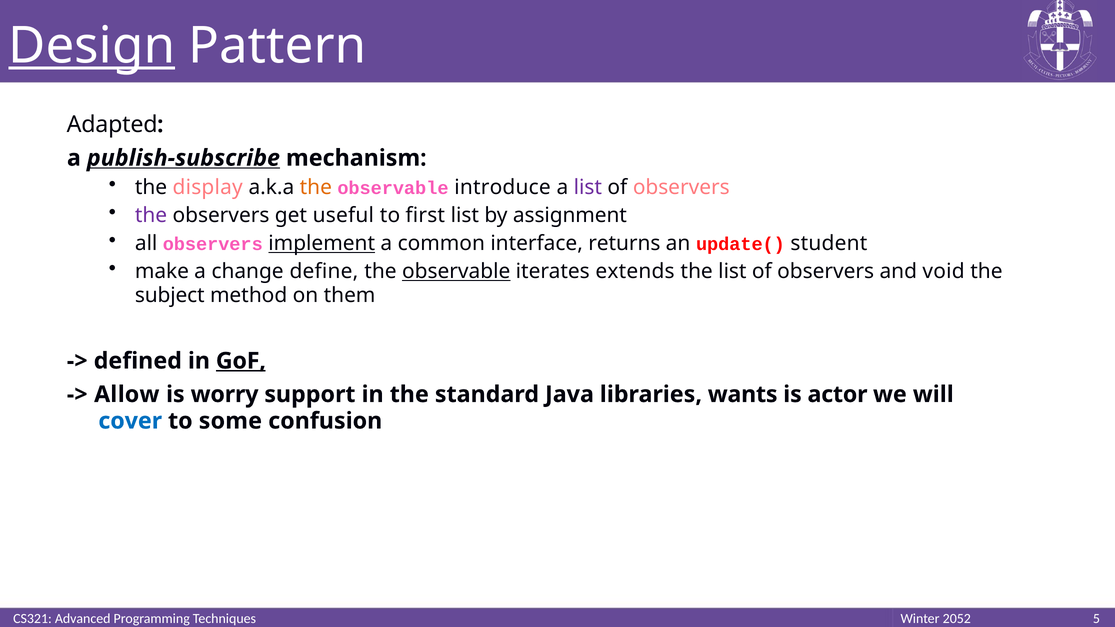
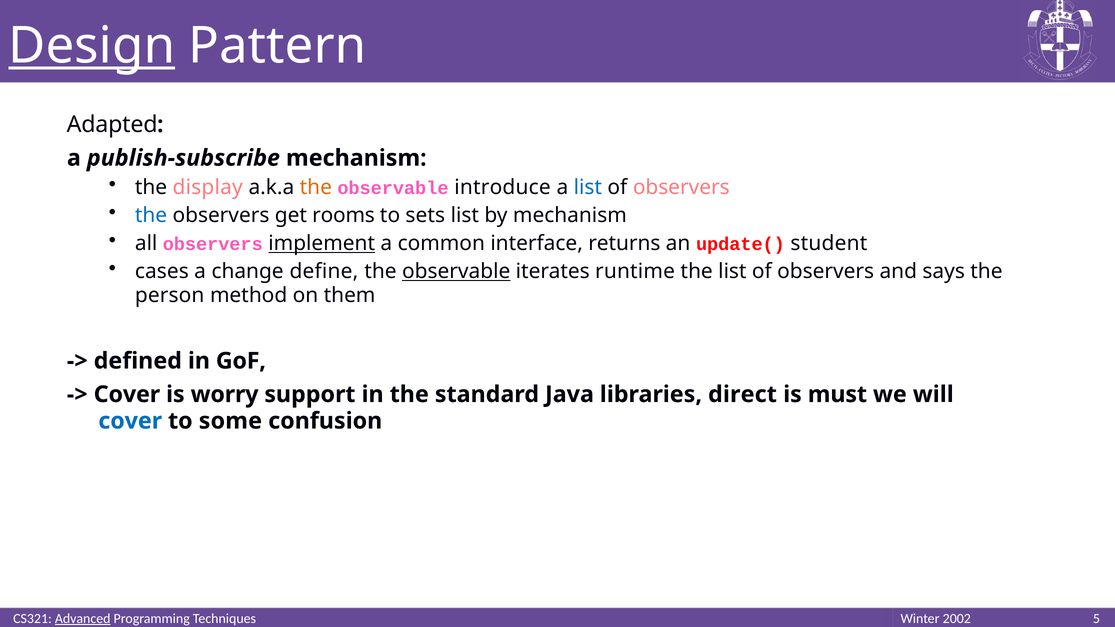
publish-subscribe underline: present -> none
list at (588, 187) colour: purple -> blue
the at (151, 215) colour: purple -> blue
useful: useful -> rooms
first: first -> sets
by assignment: assignment -> mechanism
make: make -> cases
extends: extends -> runtime
void: void -> says
subject: subject -> person
GoF underline: present -> none
Allow at (127, 395): Allow -> Cover
wants: wants -> direct
actor: actor -> must
Advanced underline: none -> present
2052: 2052 -> 2002
